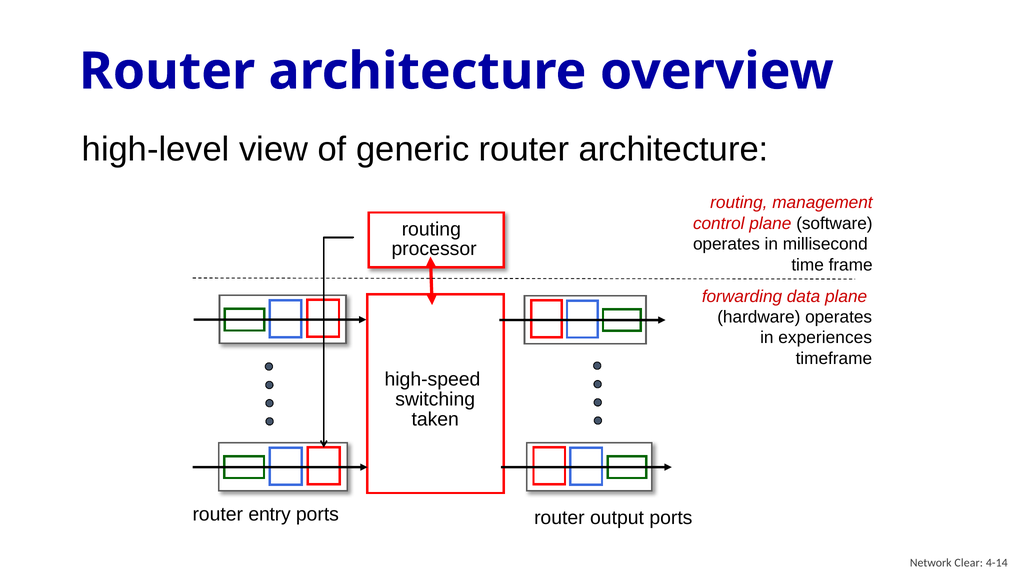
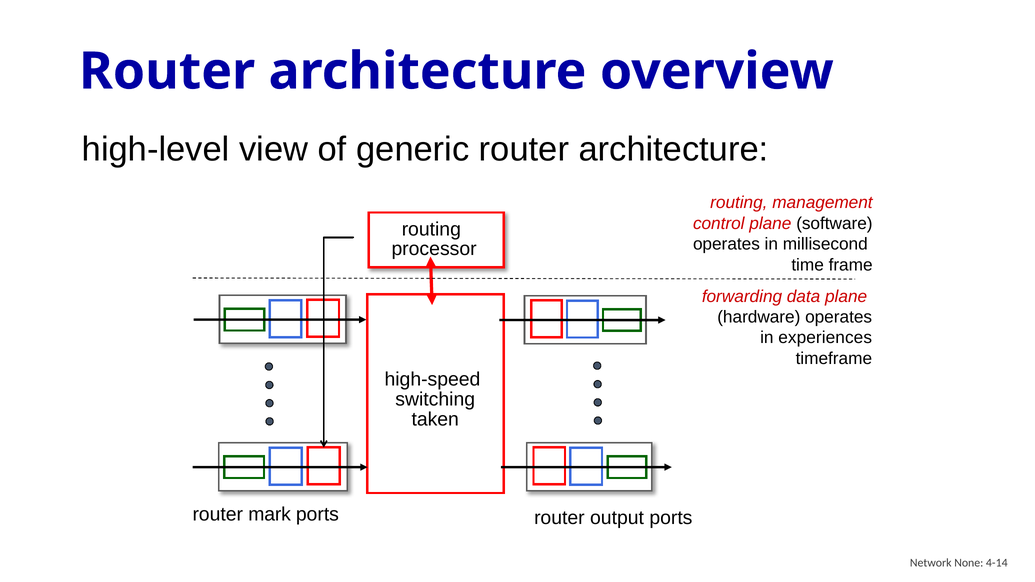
entry: entry -> mark
Clear: Clear -> None
